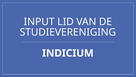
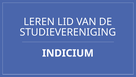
INPUT: INPUT -> LEREN
